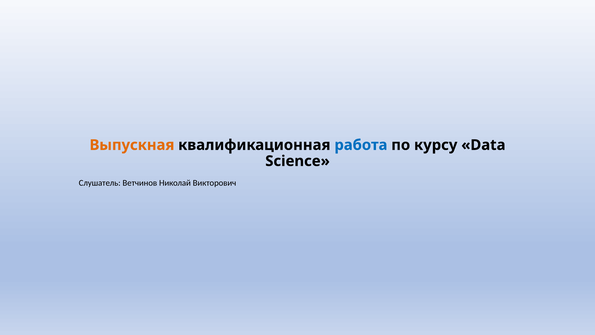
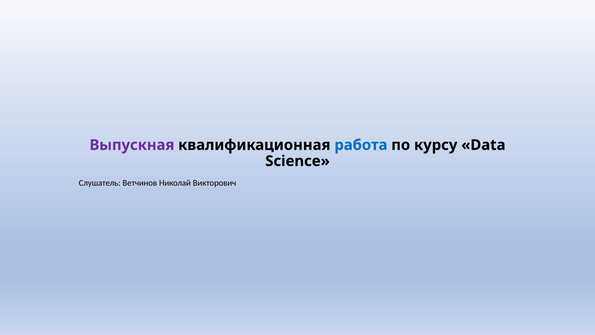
Выпускная colour: orange -> purple
